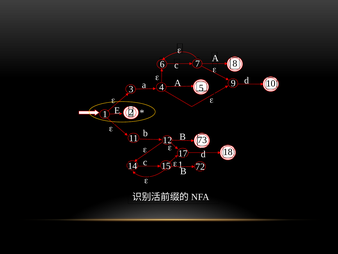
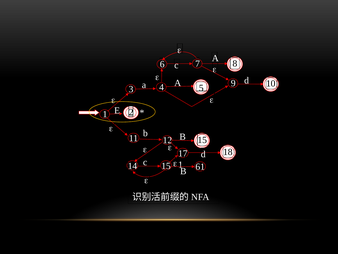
12 73: 73 -> 15
72: 72 -> 61
